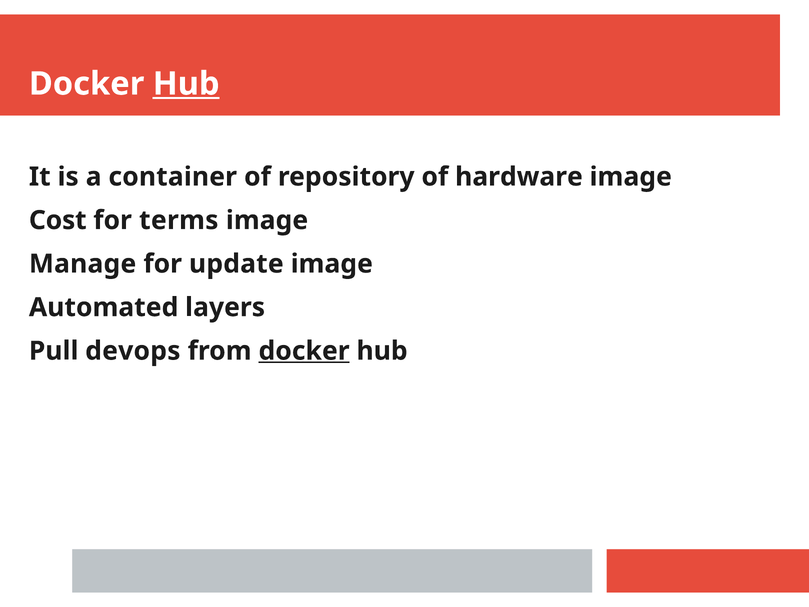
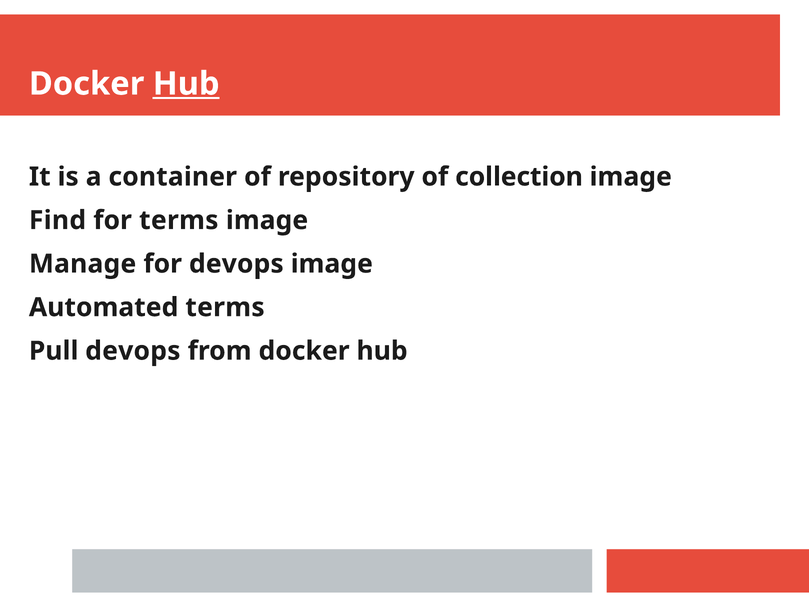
hardware: hardware -> collection
Cost: Cost -> Find
for update: update -> devops
Automated layers: layers -> terms
docker at (304, 351) underline: present -> none
